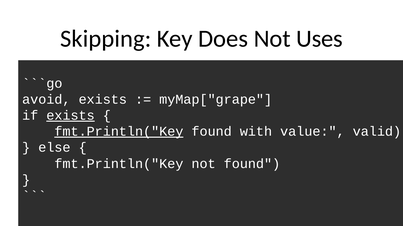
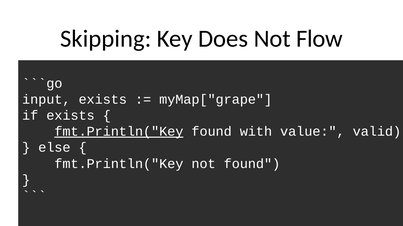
Uses: Uses -> Flow
avoid: avoid -> input
exists at (71, 116) underline: present -> none
